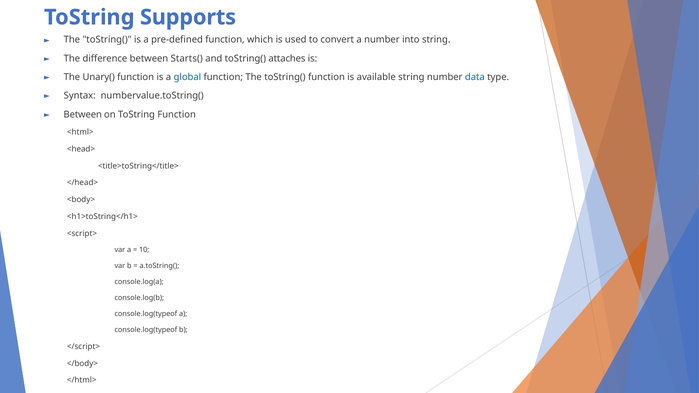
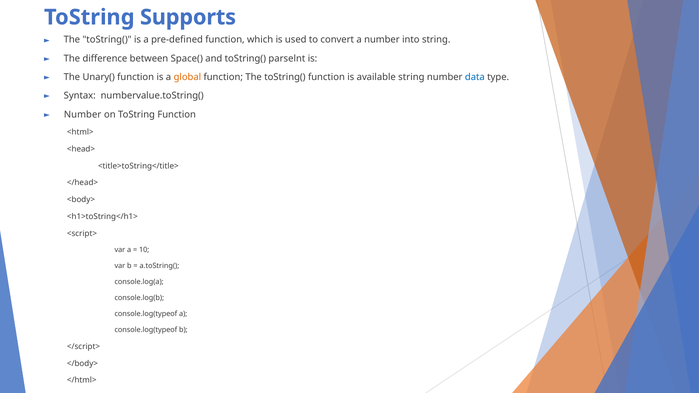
Starts(: Starts( -> Space(
attaches: attaches -> parselnt
global colour: blue -> orange
Between at (83, 114): Between -> Number
